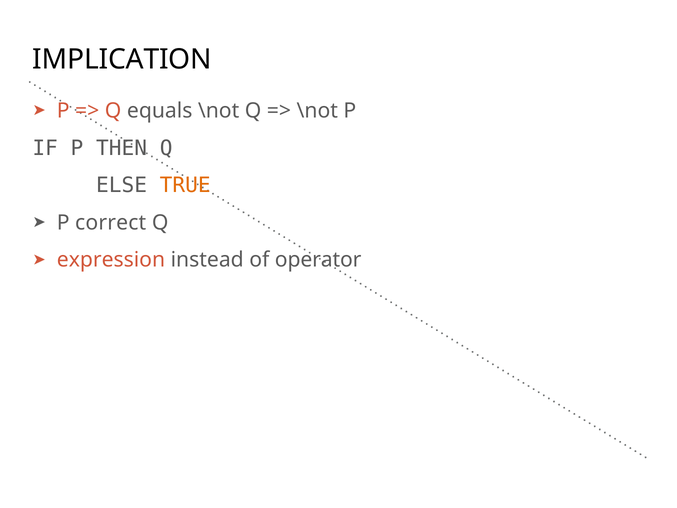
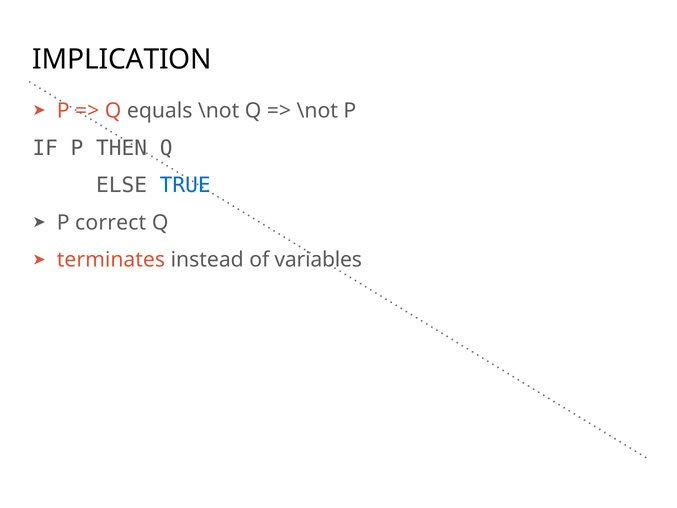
TRUE colour: orange -> blue
expression: expression -> terminates
operator: operator -> variables
